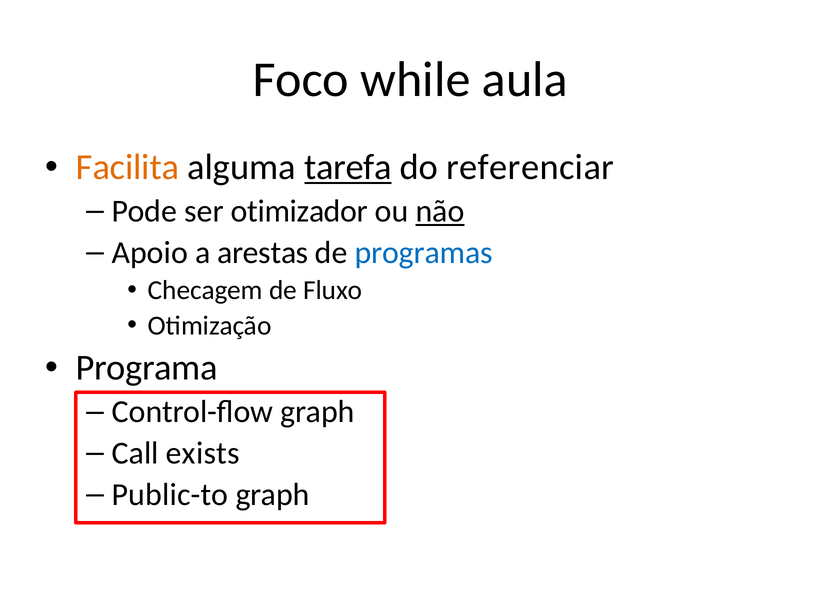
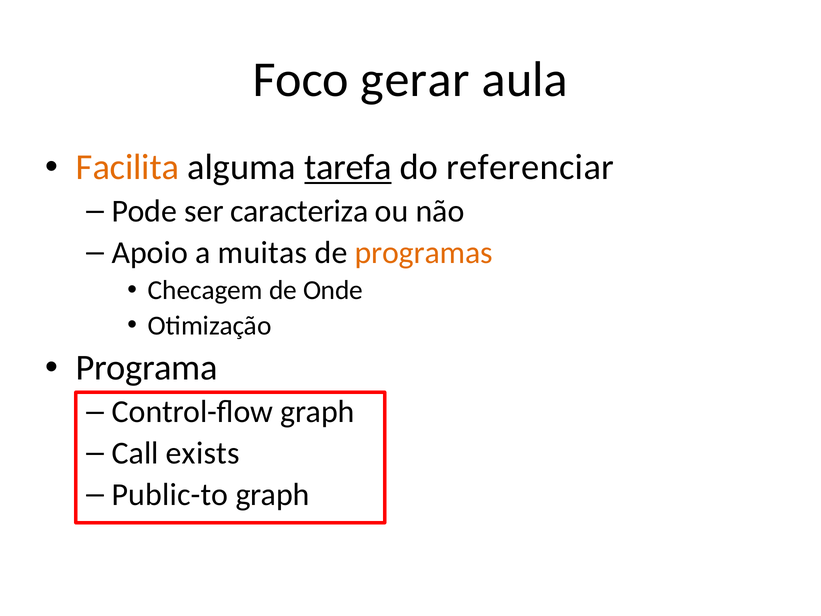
while: while -> gerar
otimizador: otimizador -> caracteriza
não underline: present -> none
arestas: arestas -> muitas
programas colour: blue -> orange
Fluxo: Fluxo -> Onde
